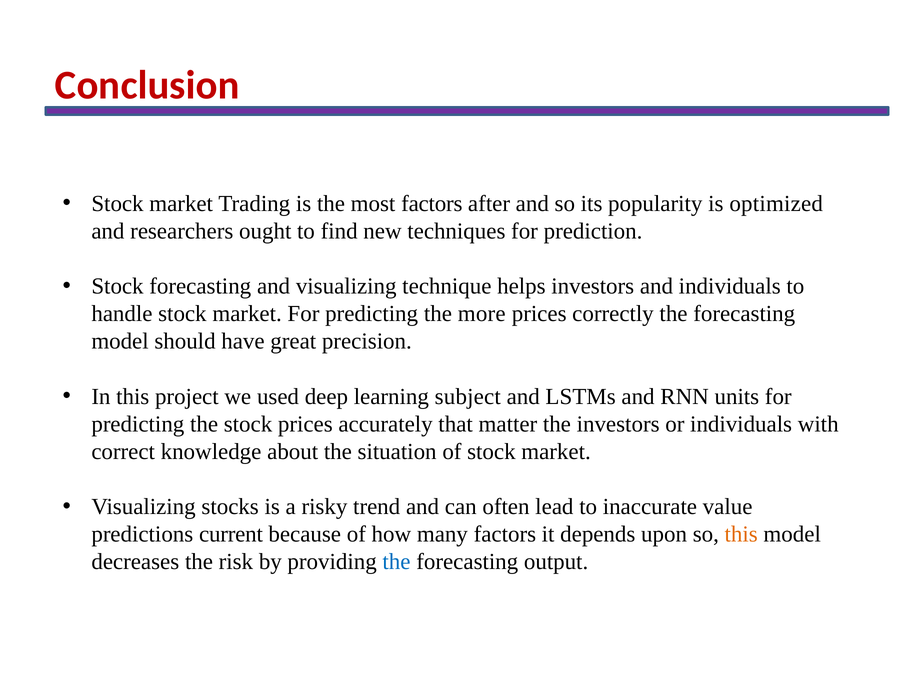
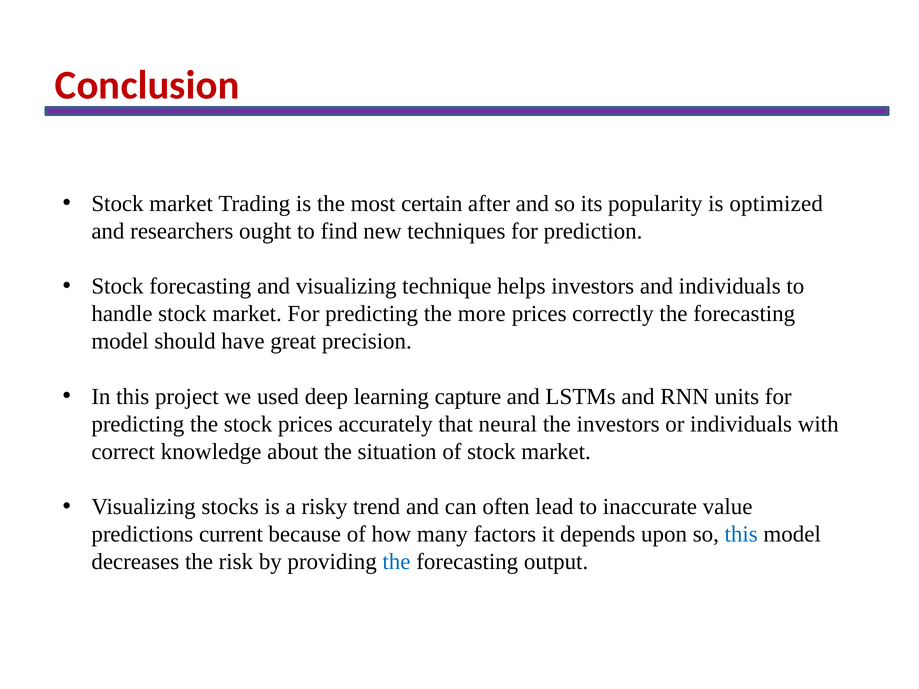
most factors: factors -> certain
subject: subject -> capture
matter: matter -> neural
this at (741, 535) colour: orange -> blue
